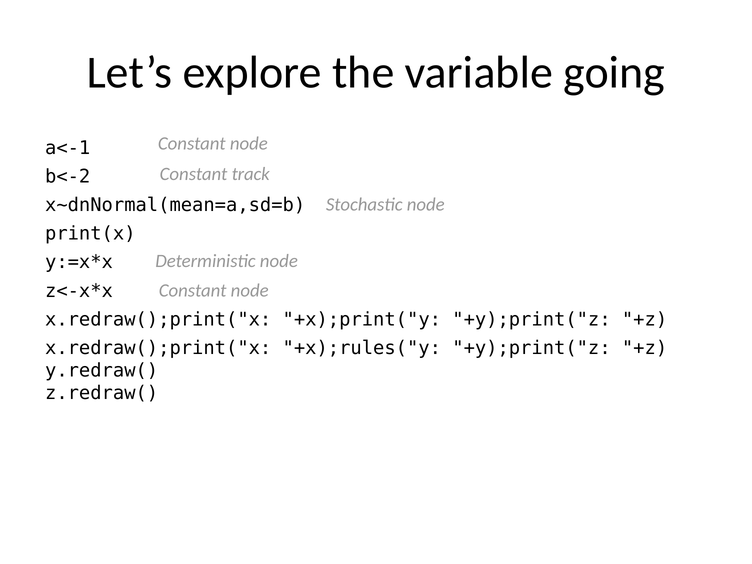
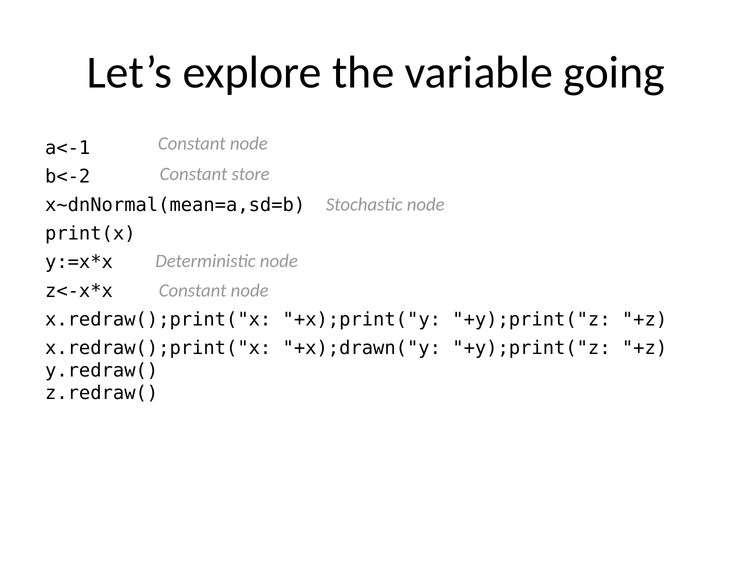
track: track -> store
+x);rules("y: +x);rules("y -> +x);drawn("y
